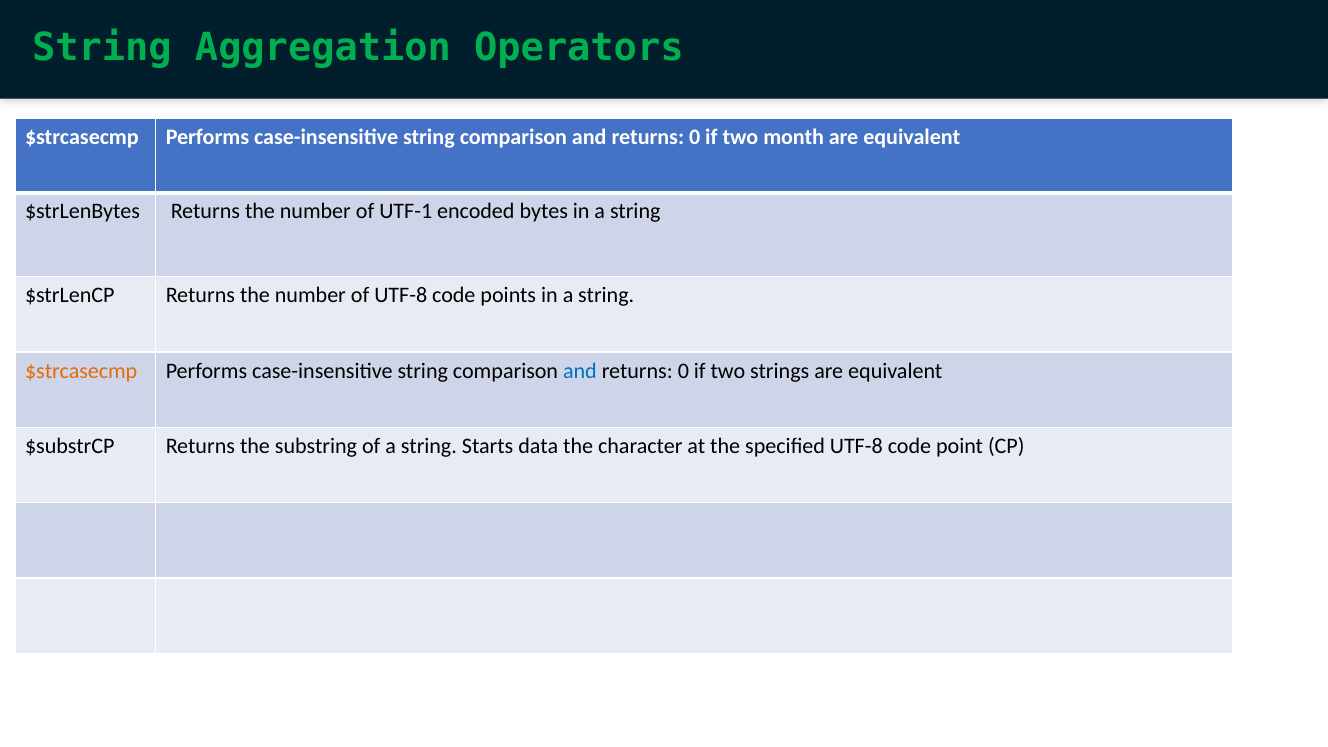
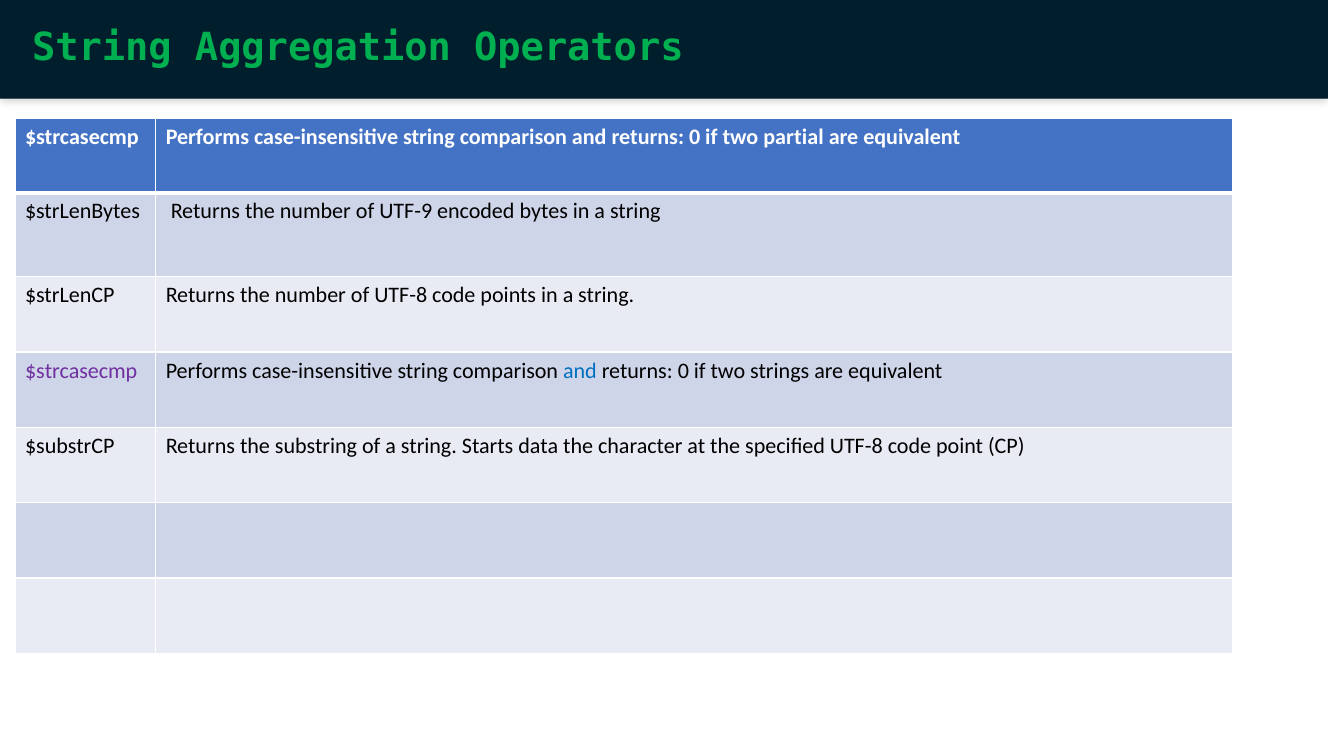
month: month -> partial
UTF-1: UTF-1 -> UTF-9
$strcasecmp at (81, 371) colour: orange -> purple
